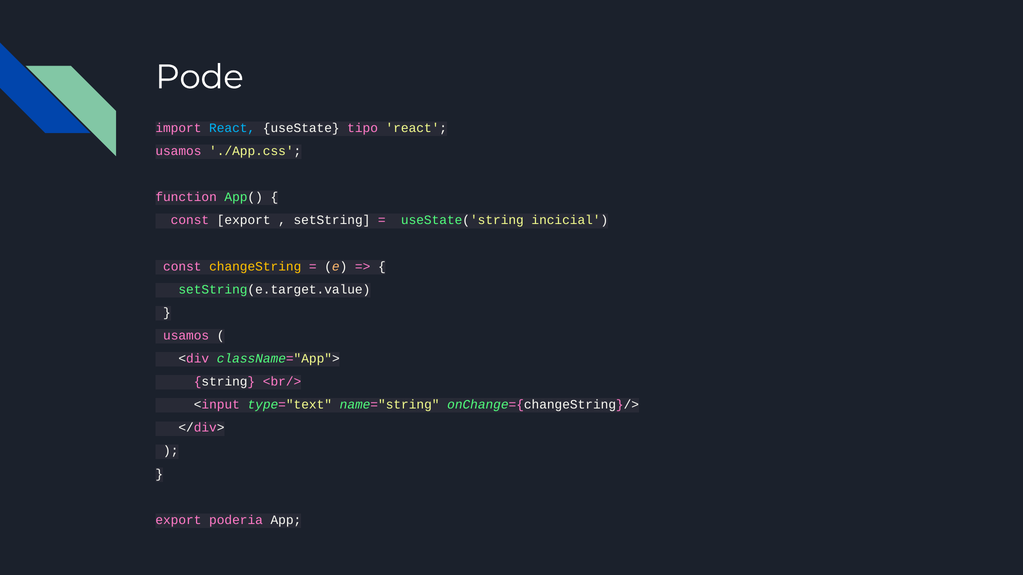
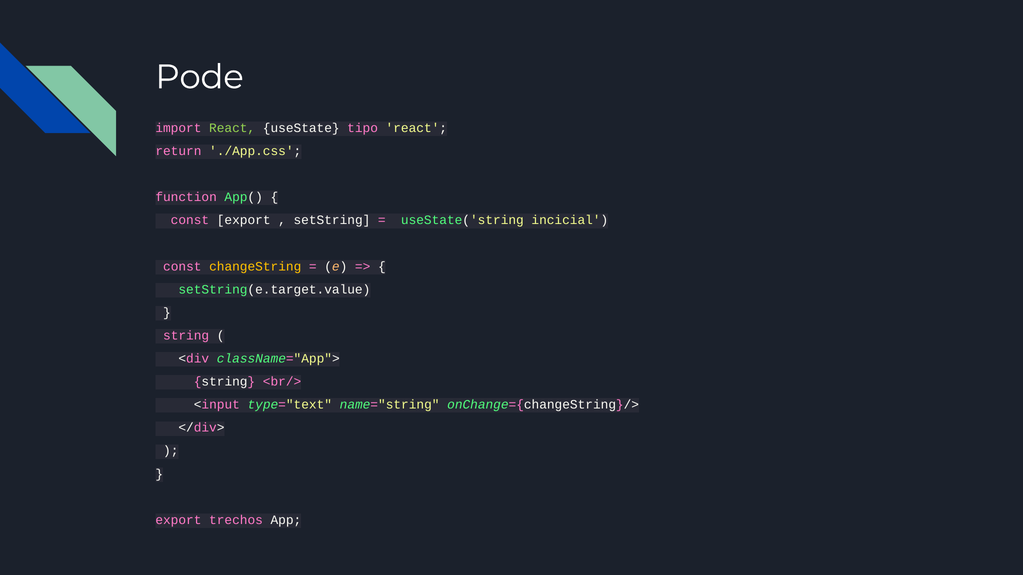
React at (232, 128) colour: light blue -> light green
usamos at (178, 151): usamos -> return
usamos at (186, 336): usamos -> string
poderia: poderia -> trechos
